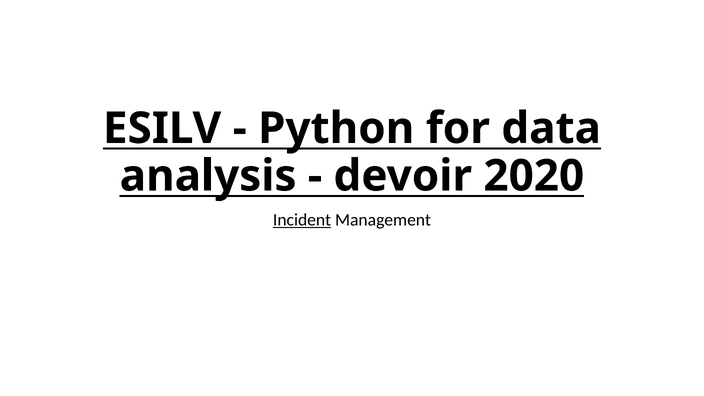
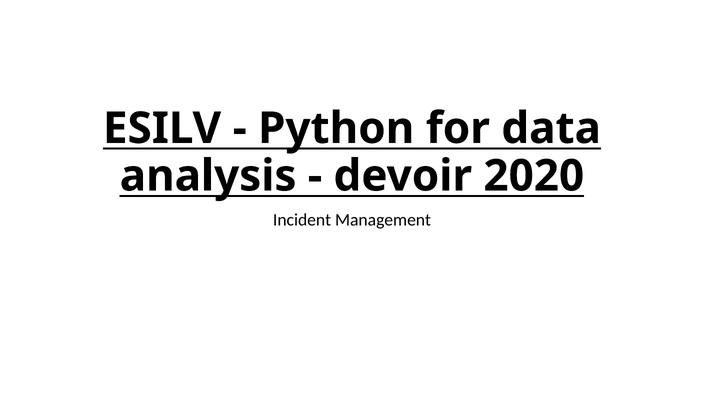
Incident underline: present -> none
